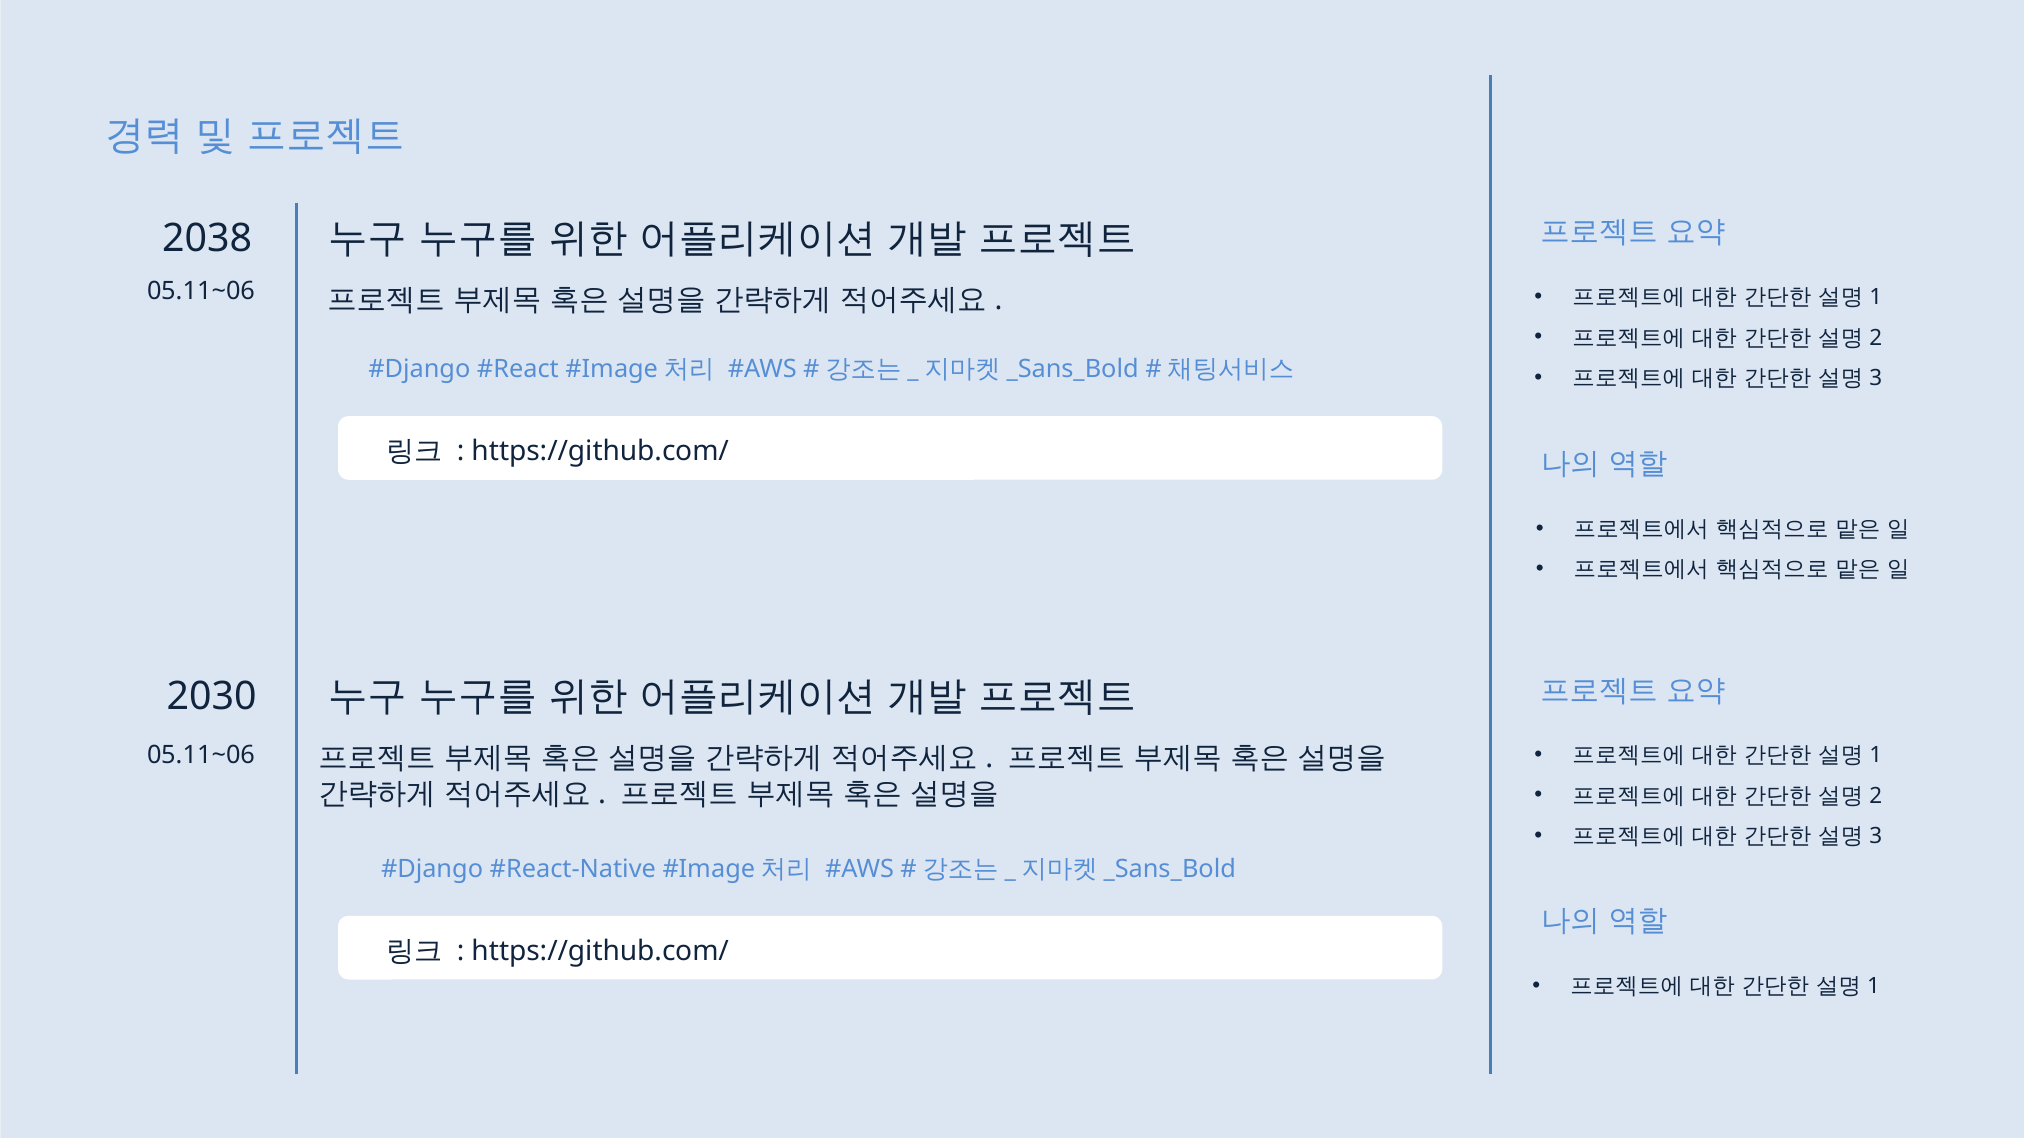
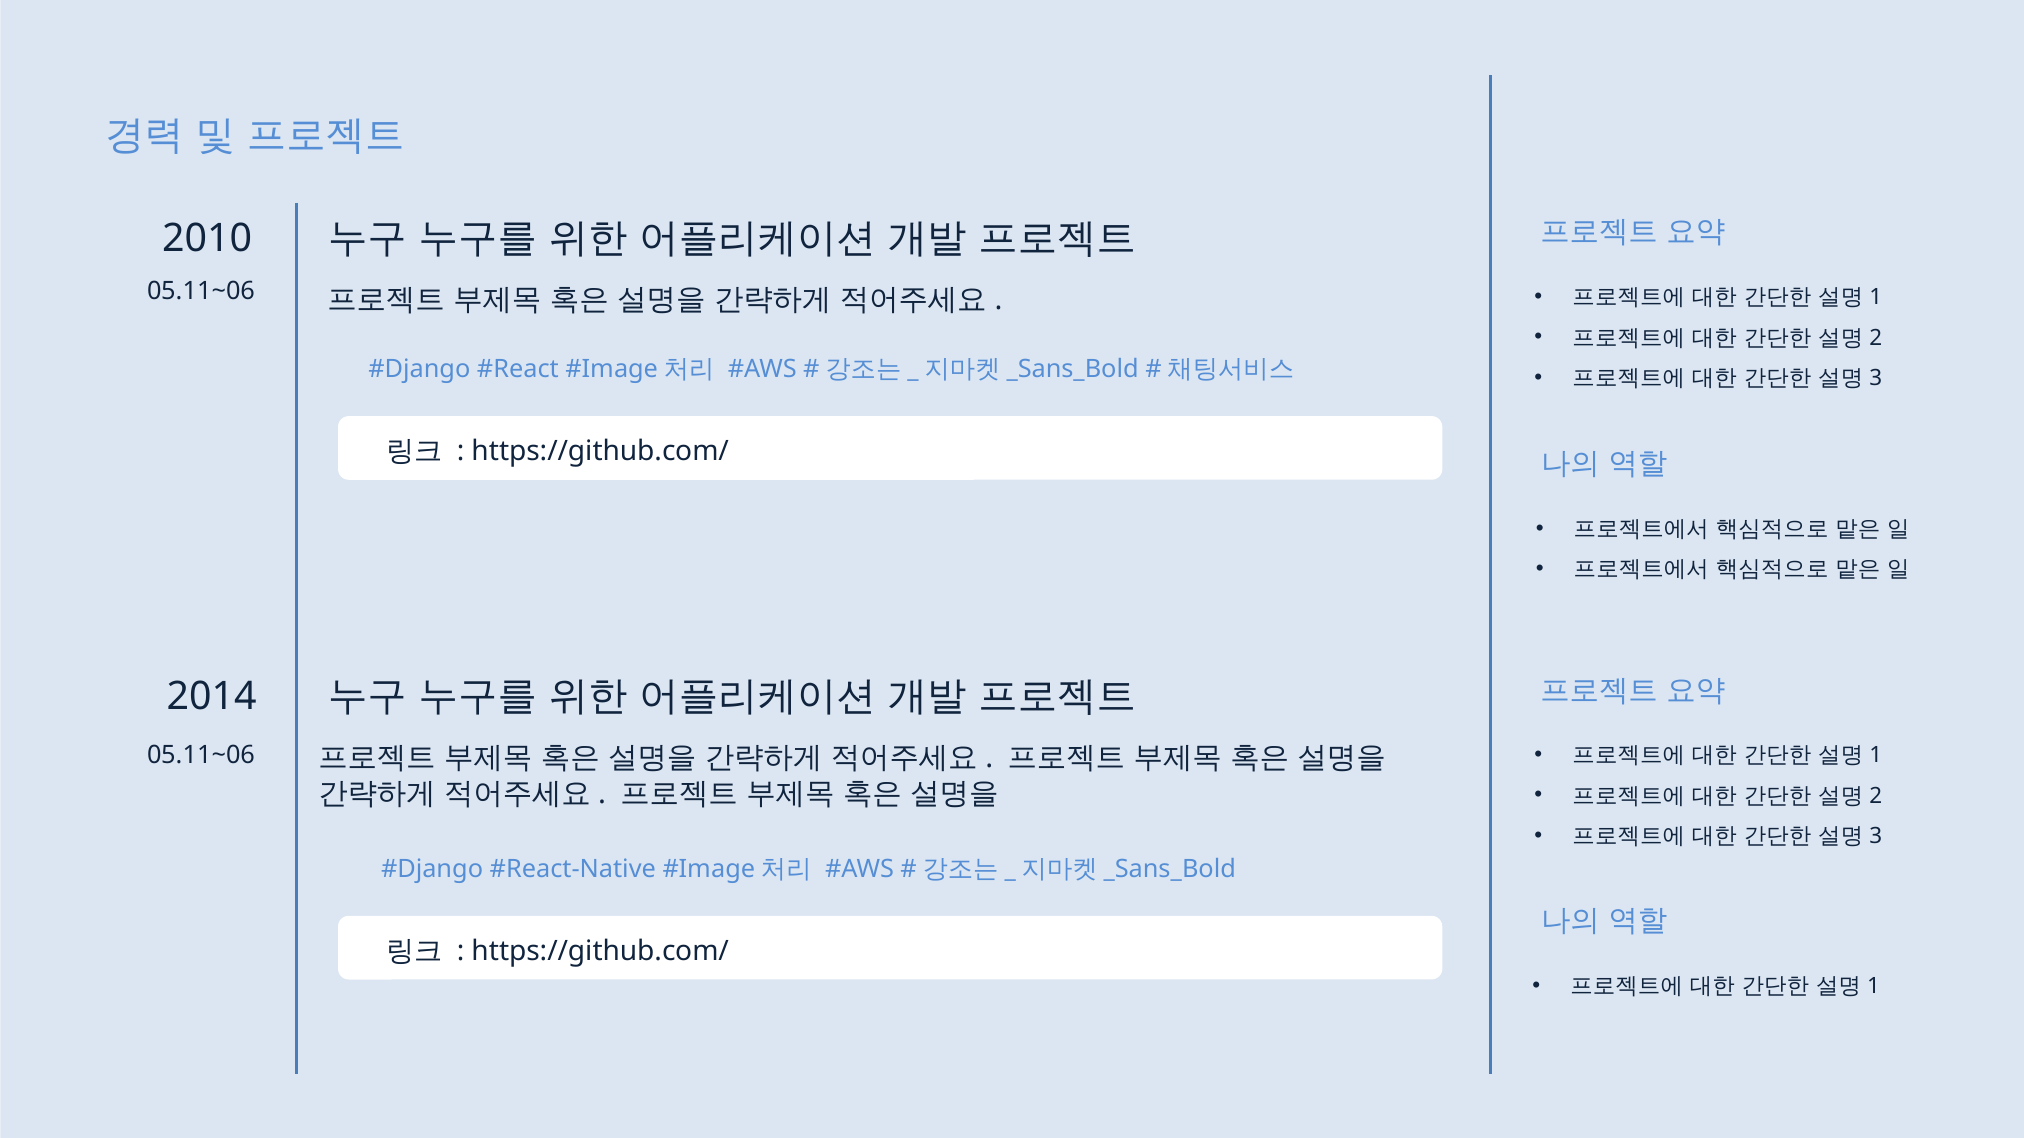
2038: 2038 -> 2010
2030: 2030 -> 2014
